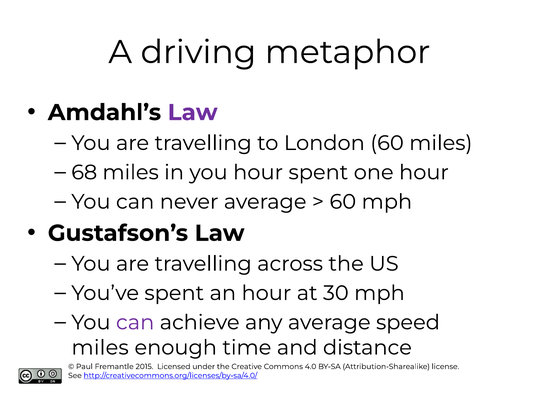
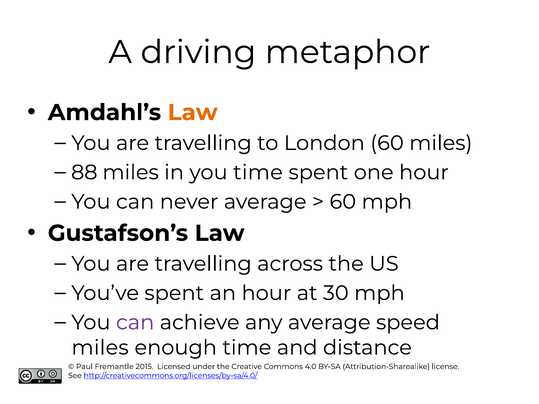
Law at (193, 113) colour: purple -> orange
68: 68 -> 88
you hour: hour -> time
